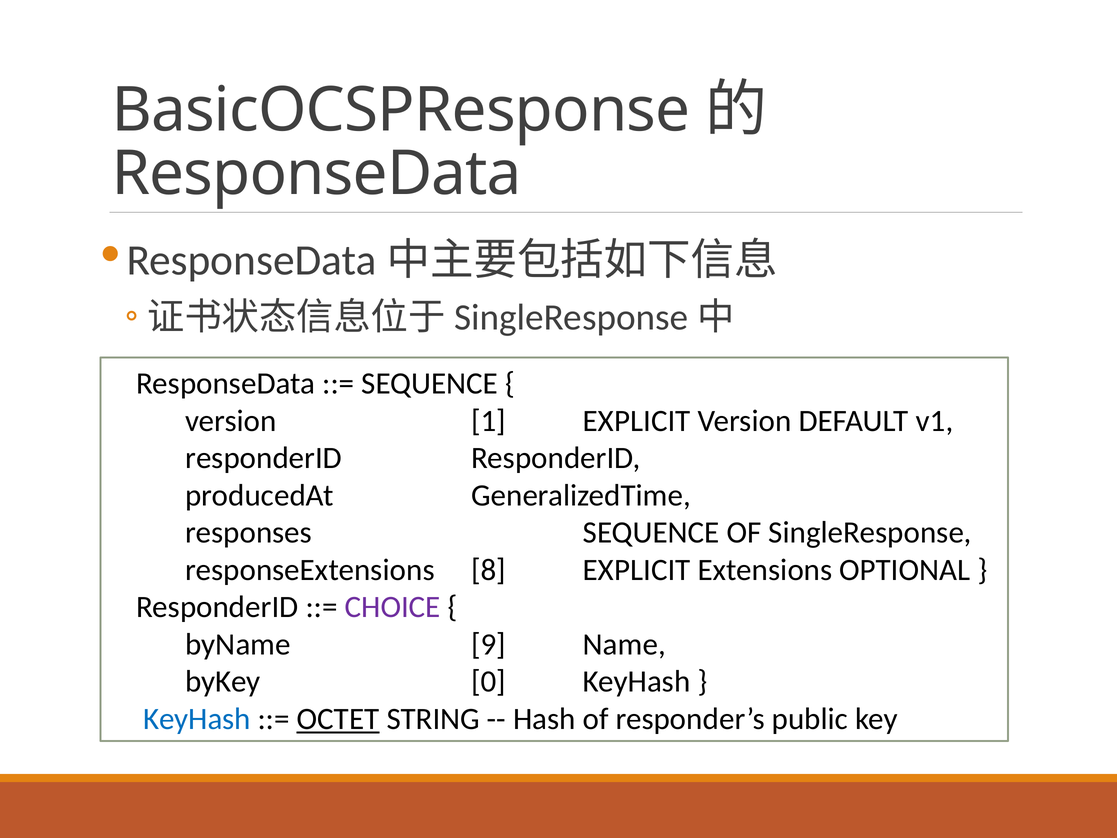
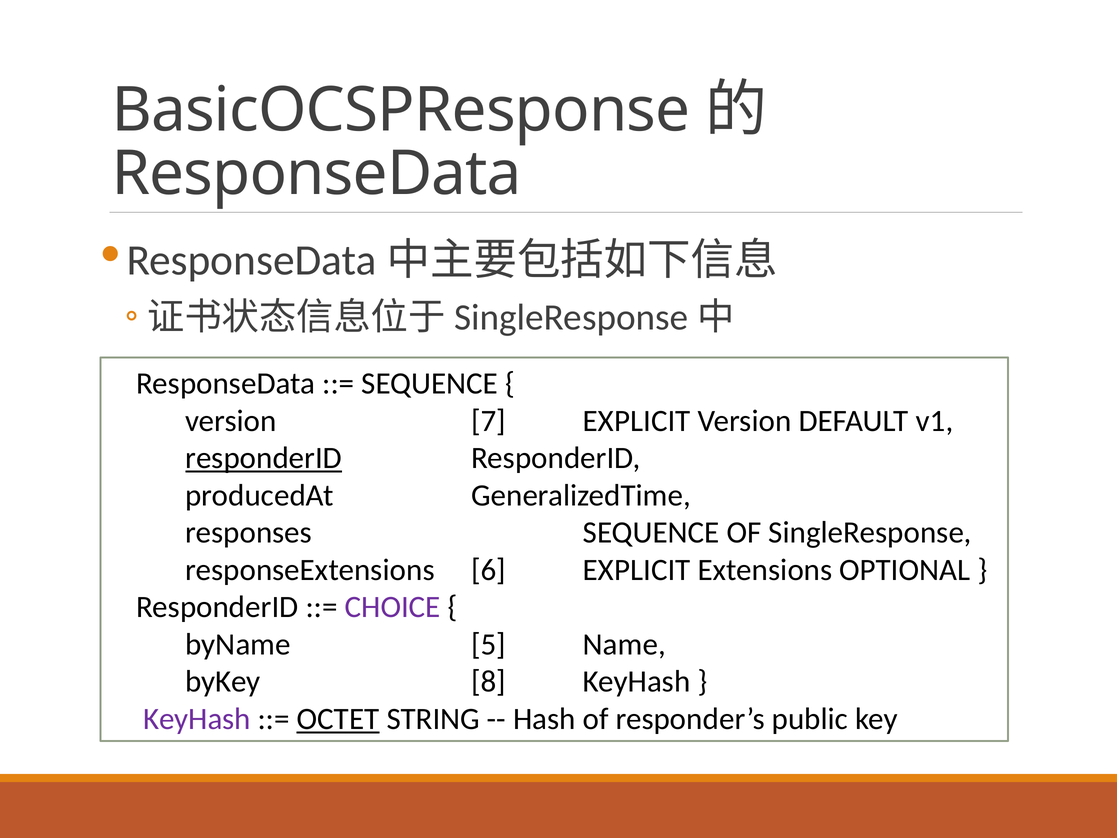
1: 1 -> 7
responderID at (264, 458) underline: none -> present
8: 8 -> 6
9: 9 -> 5
0: 0 -> 8
KeyHash at (197, 719) colour: blue -> purple
